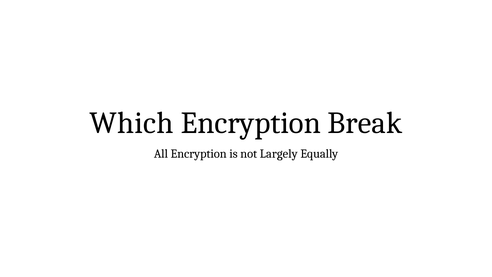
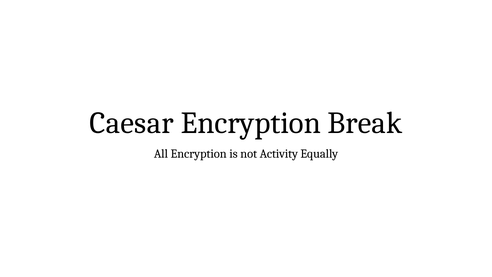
Which: Which -> Caesar
Largely: Largely -> Activity
